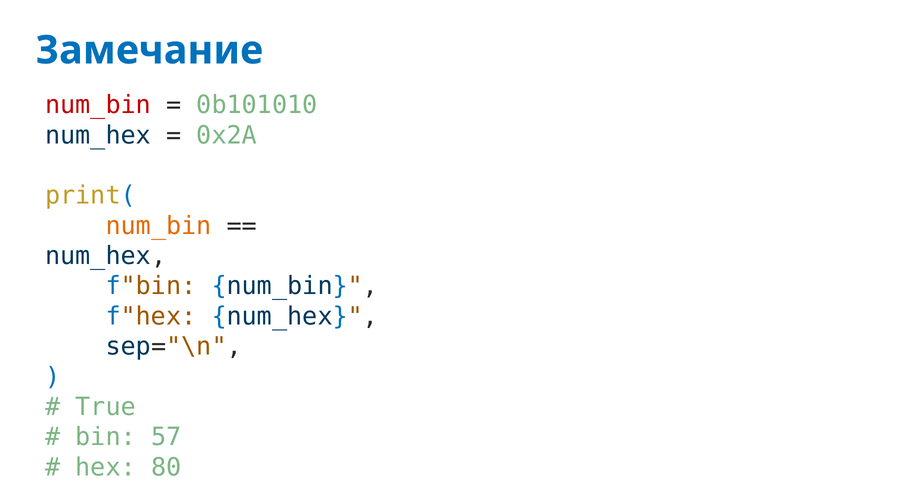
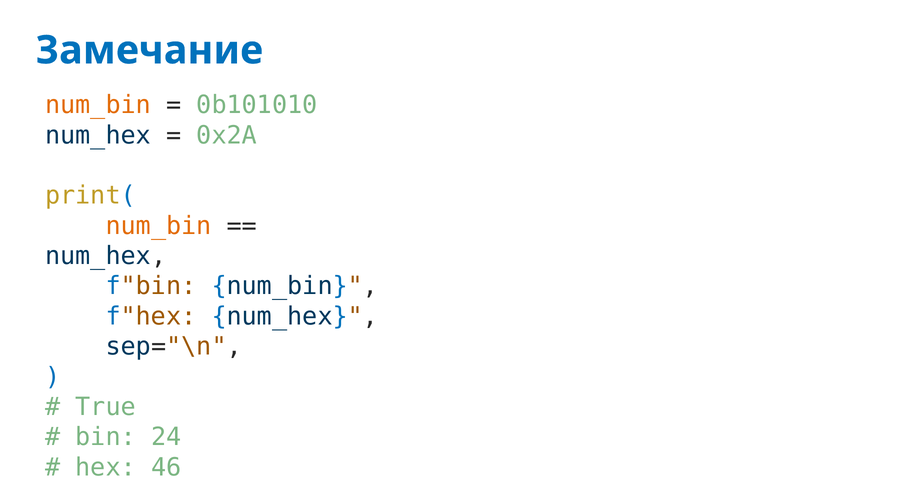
num_bin at (98, 105) colour: red -> orange
57: 57 -> 24
80: 80 -> 46
